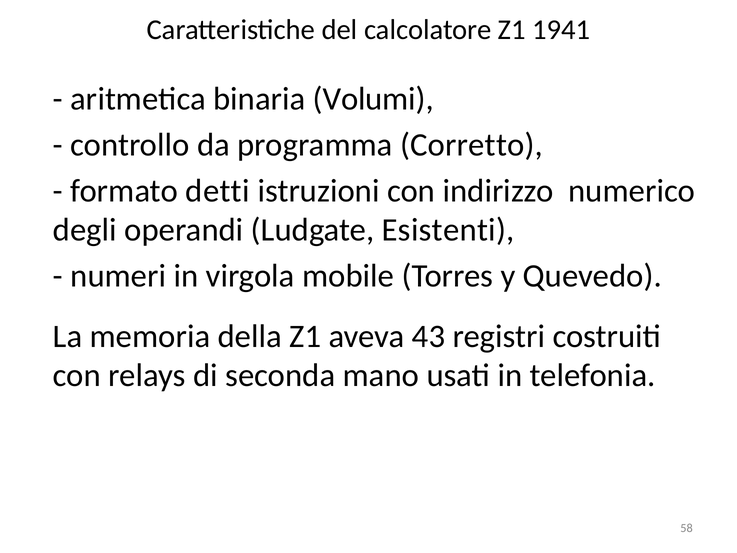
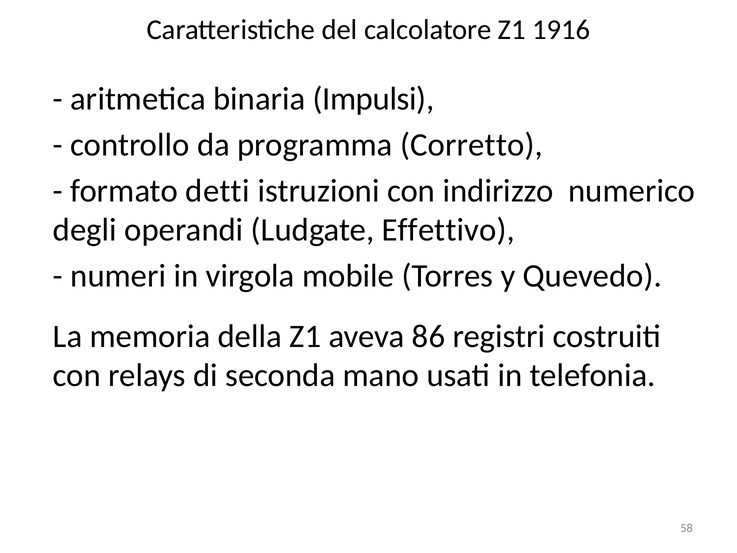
1941: 1941 -> 1916
Volumi: Volumi -> Impulsi
Esistenti: Esistenti -> Effettivo
43: 43 -> 86
